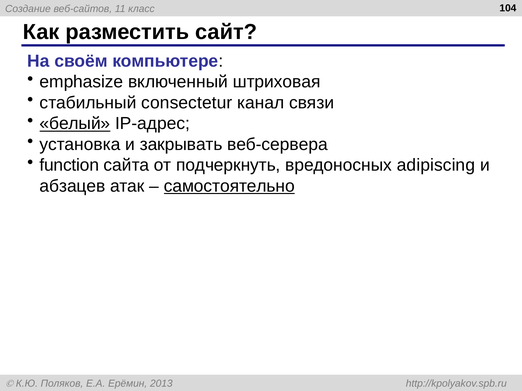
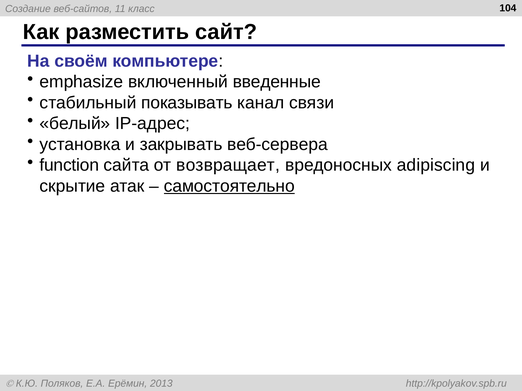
штриховая: штриховая -> введенные
consectetur: consectetur -> показывать
белый underline: present -> none
подчеркнуть: подчеркнуть -> возвращает
абзацев: абзацев -> скрытие
